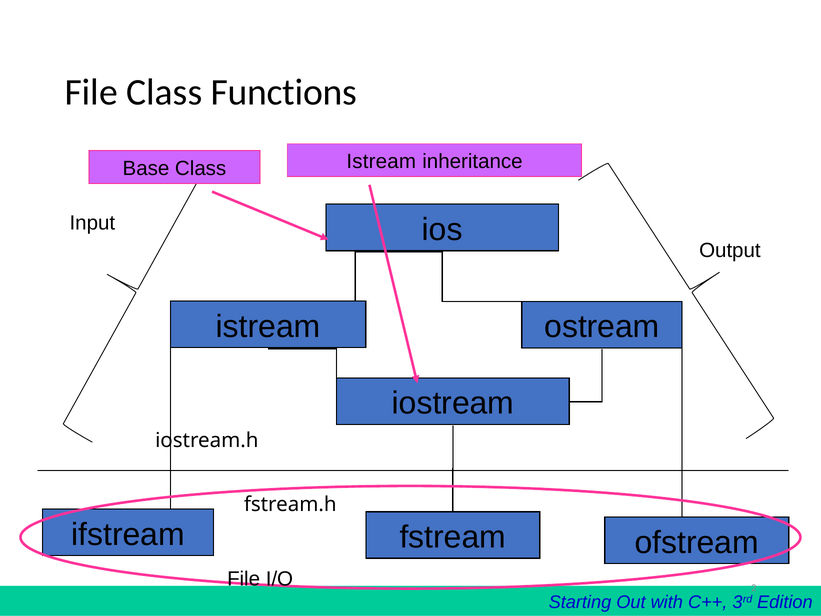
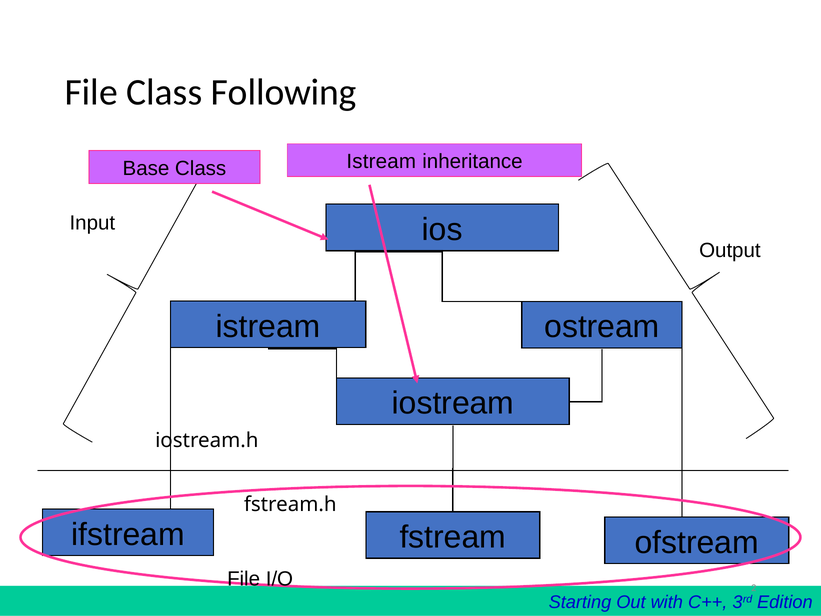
Functions: Functions -> Following
